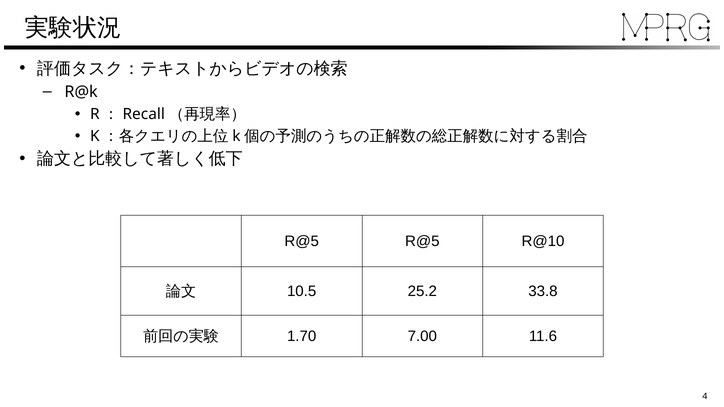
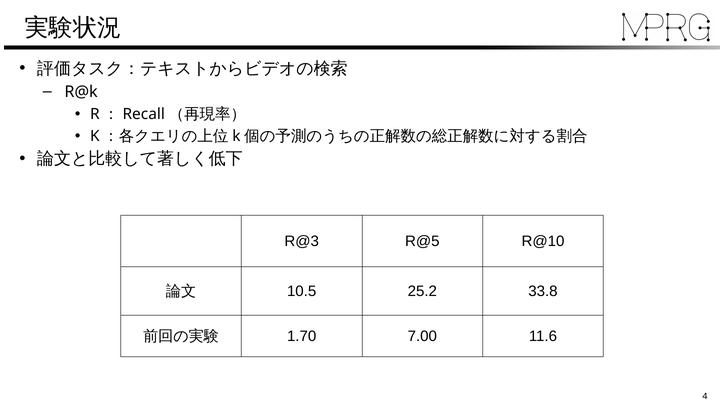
R@5 at (302, 241): R@5 -> R@3
